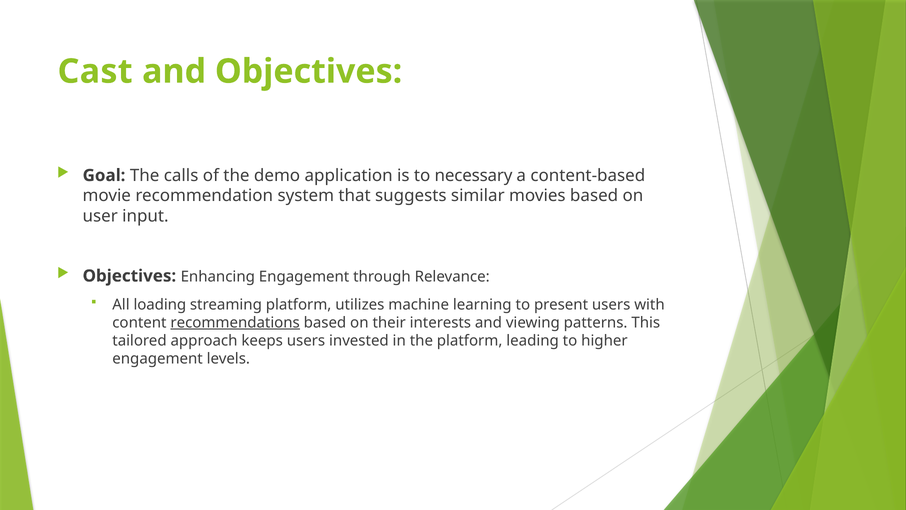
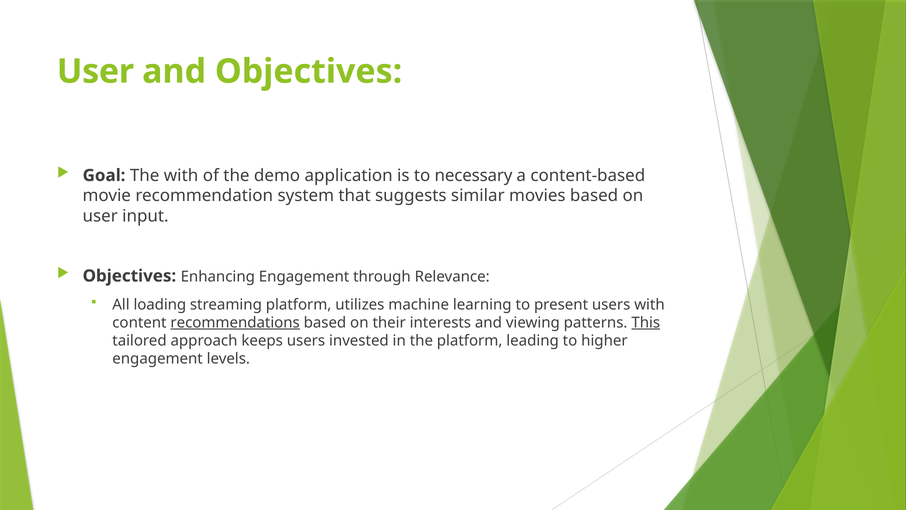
Cast at (95, 71): Cast -> User
The calls: calls -> with
This underline: none -> present
